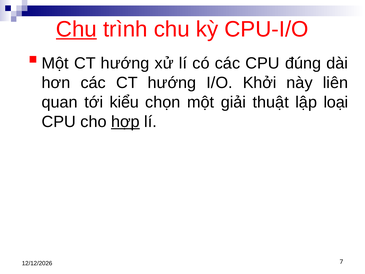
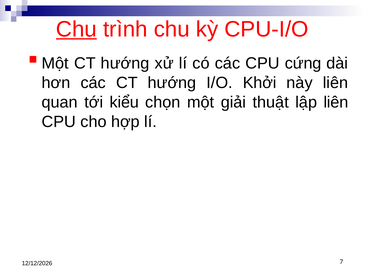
đúng: đúng -> cứng
lập loại: loại -> liên
hợp underline: present -> none
